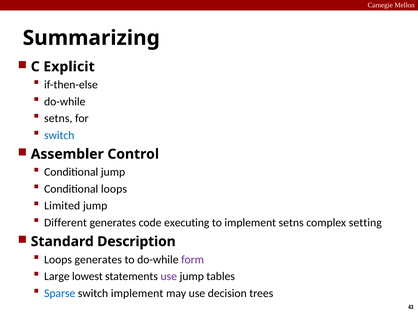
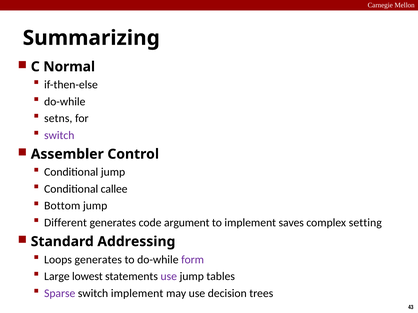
Explicit: Explicit -> Normal
switch at (59, 135) colour: blue -> purple
Conditional loops: loops -> callee
Limited: Limited -> Bottom
executing: executing -> argument
implement setns: setns -> saves
Description: Description -> Addressing
Sparse colour: blue -> purple
